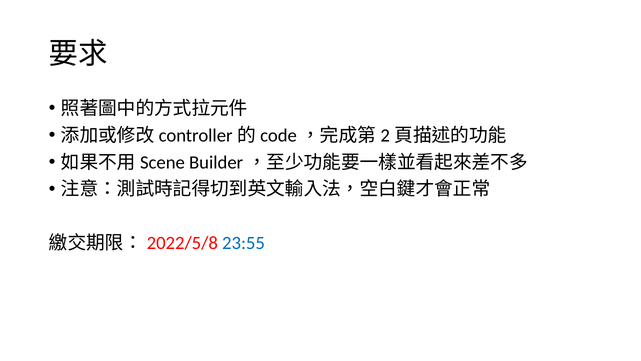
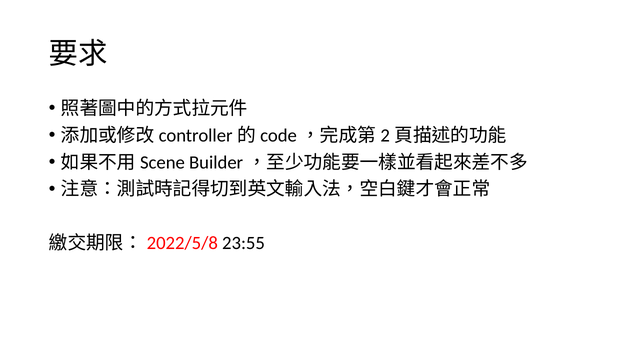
23:55 colour: blue -> black
